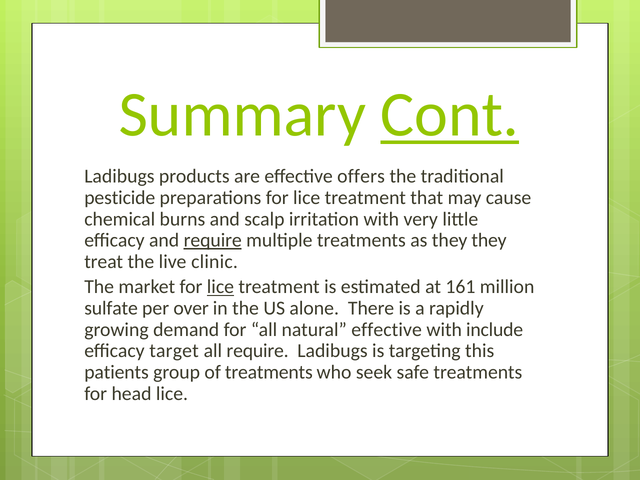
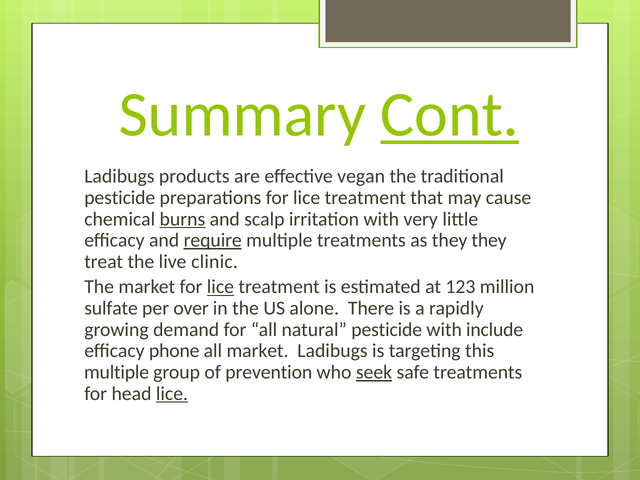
offers: offers -> vegan
burns underline: none -> present
161: 161 -> 123
natural effective: effective -> pesticide
target: target -> phone
all require: require -> market
patients at (117, 372): patients -> multiple
of treatments: treatments -> prevention
seek underline: none -> present
lice at (172, 394) underline: none -> present
